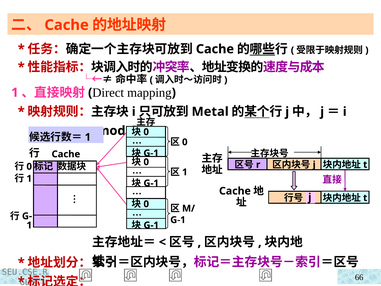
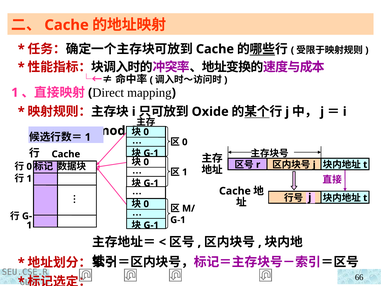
Metal: Metal -> Oxide
